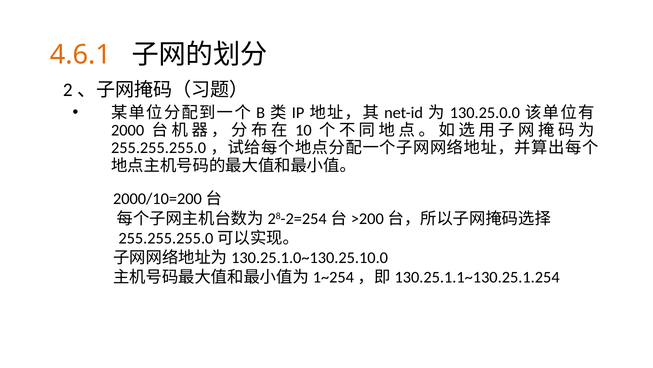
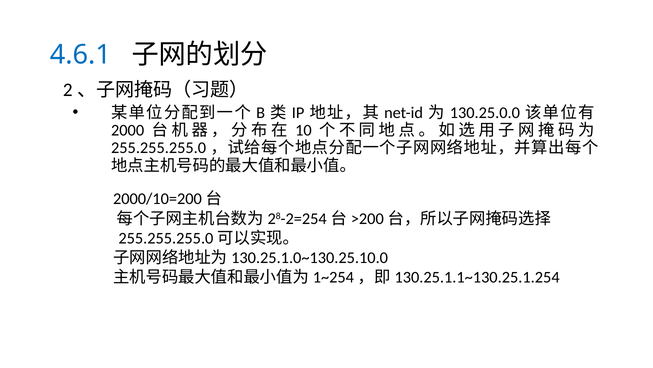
4.6.1 colour: orange -> blue
